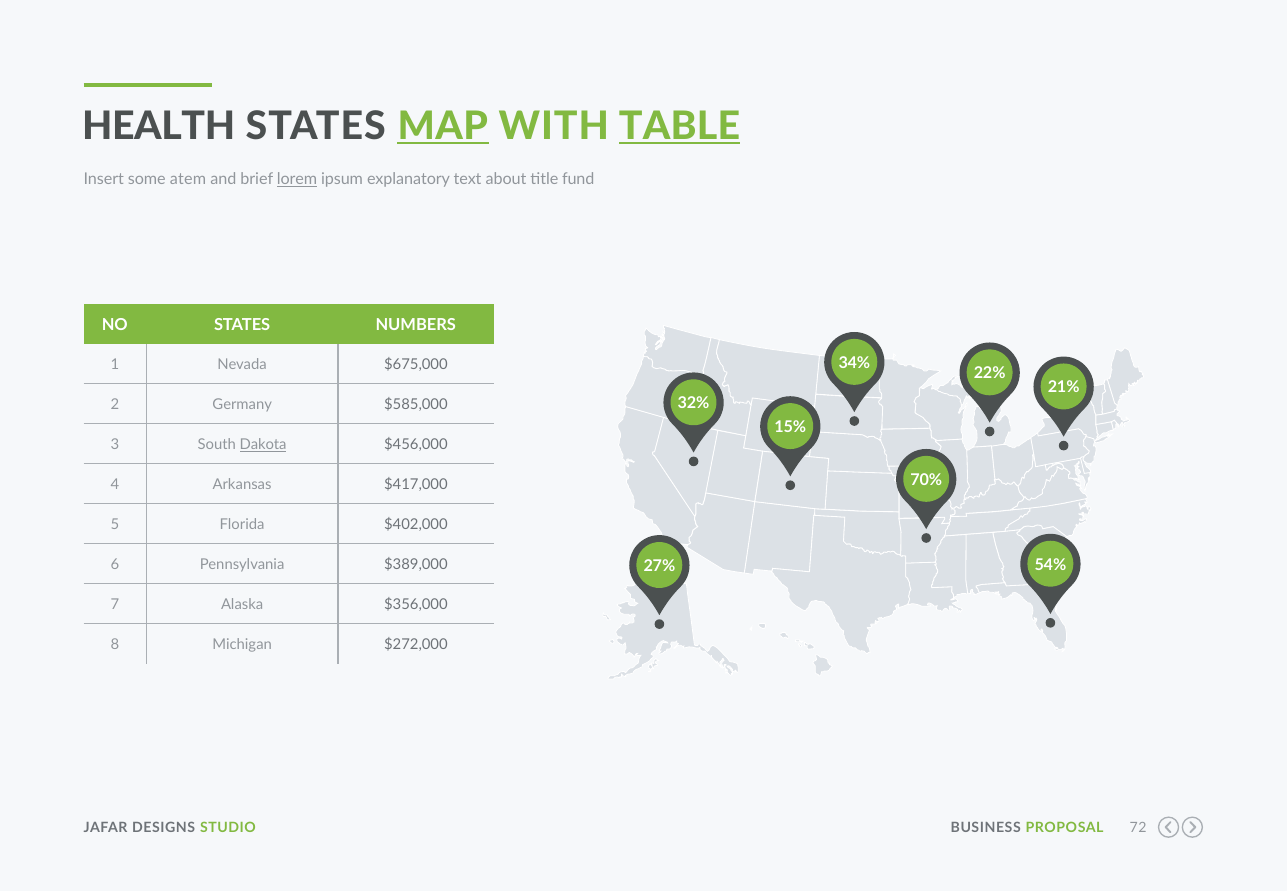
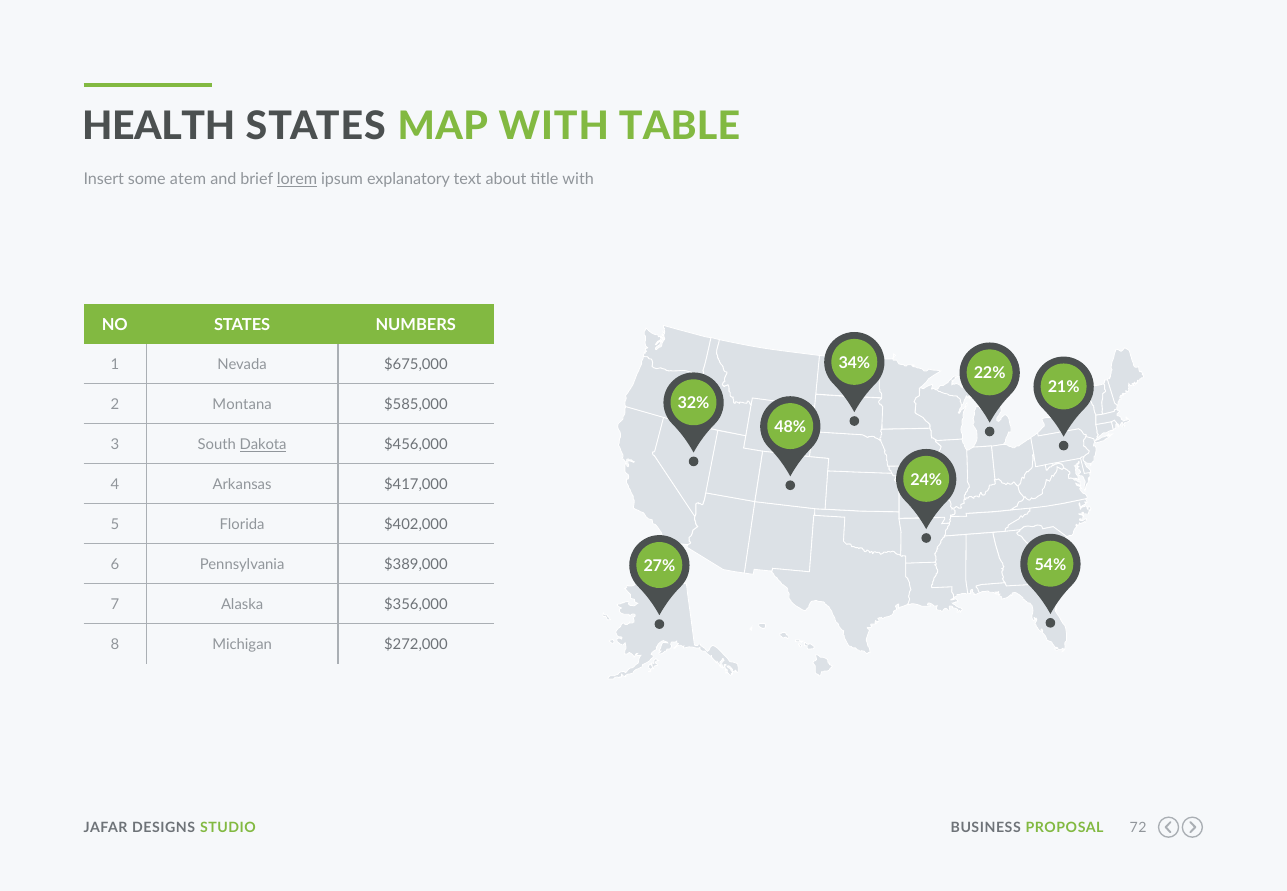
MAP underline: present -> none
TABLE underline: present -> none
title fund: fund -> with
Germany: Germany -> Montana
15%: 15% -> 48%
70%: 70% -> 24%
